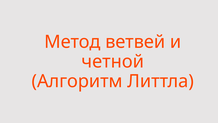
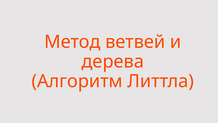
четной: четной -> дерева
